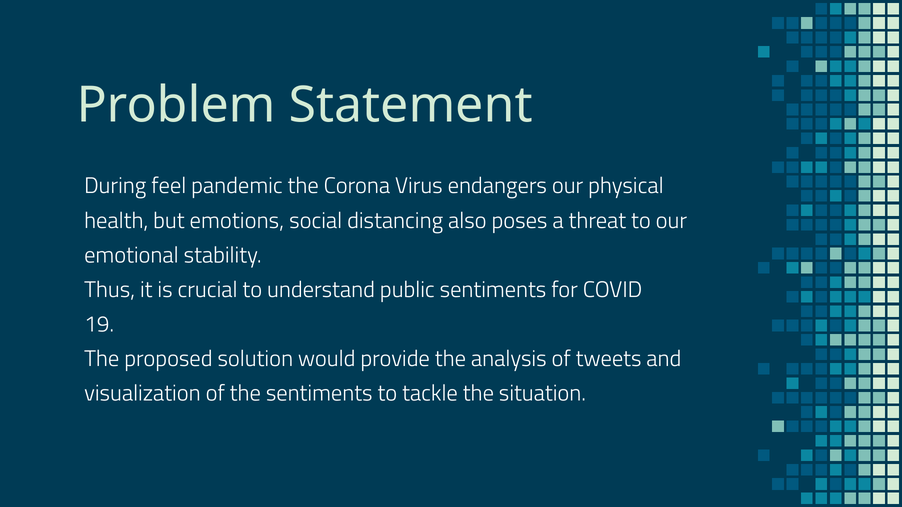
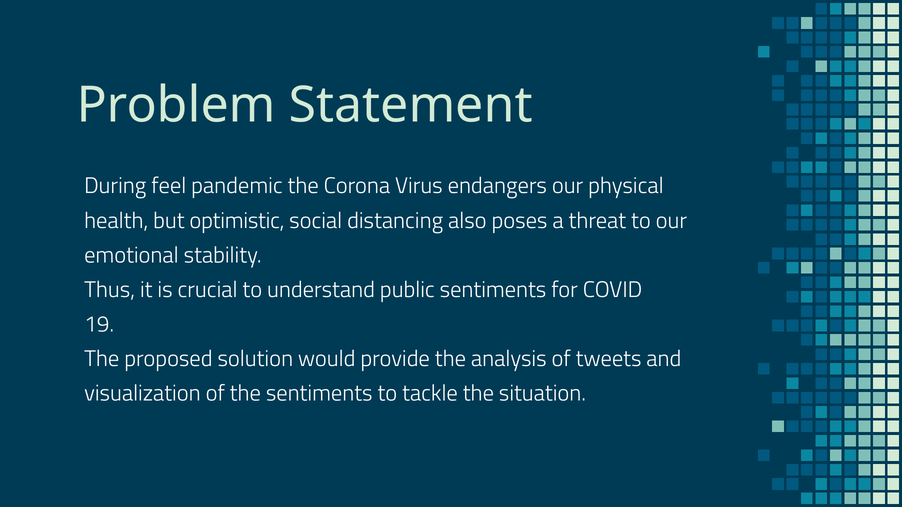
emotions: emotions -> optimistic
